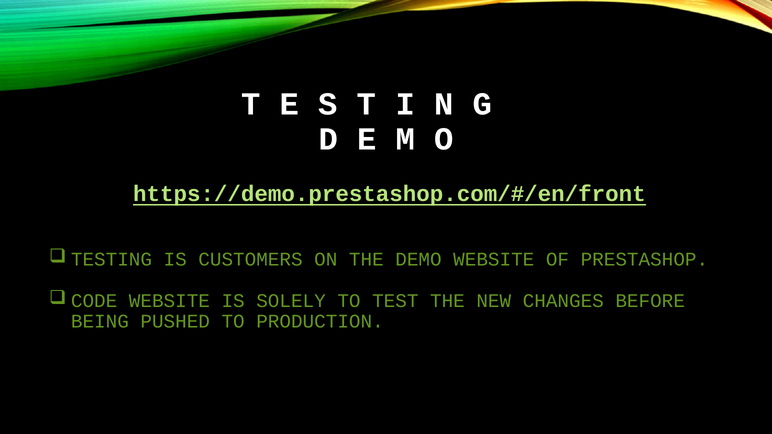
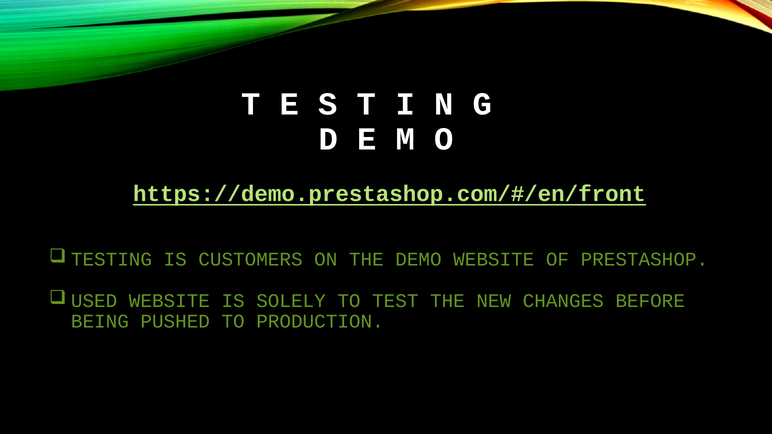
CODE: CODE -> USED
